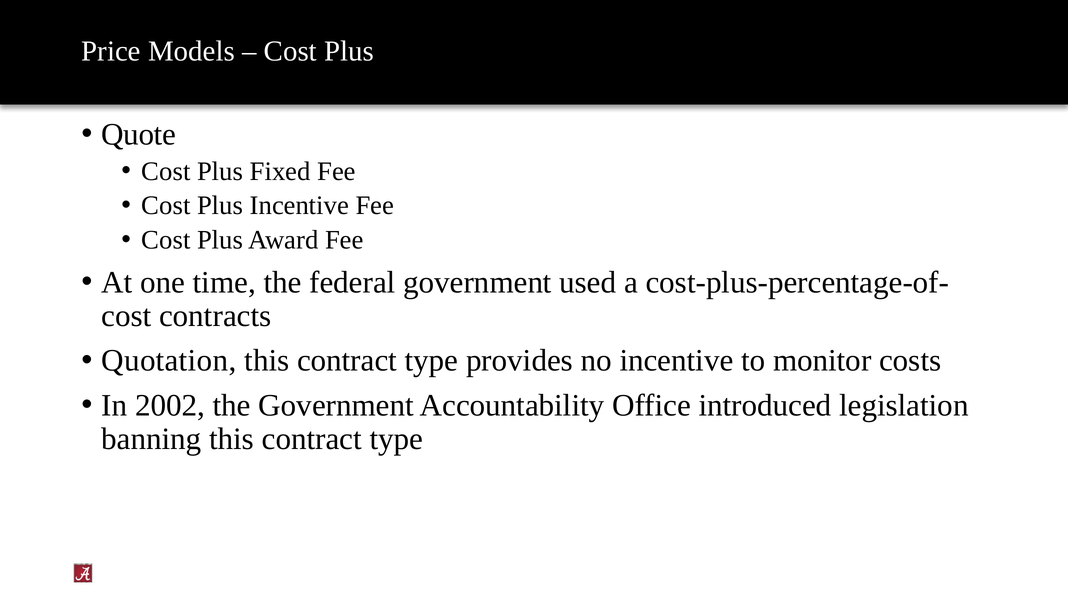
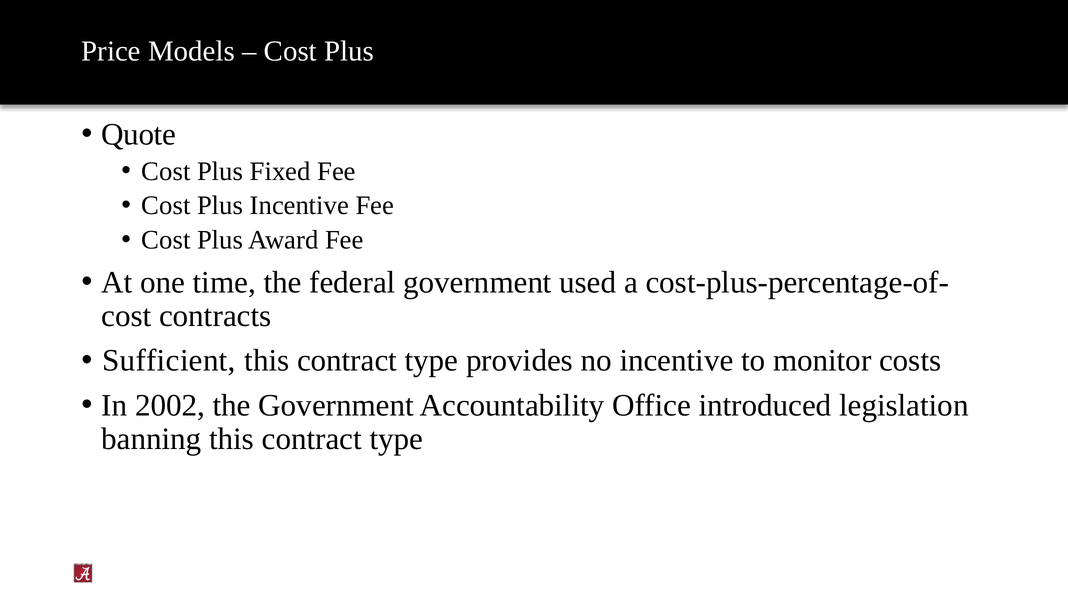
Quotation: Quotation -> Sufficient
